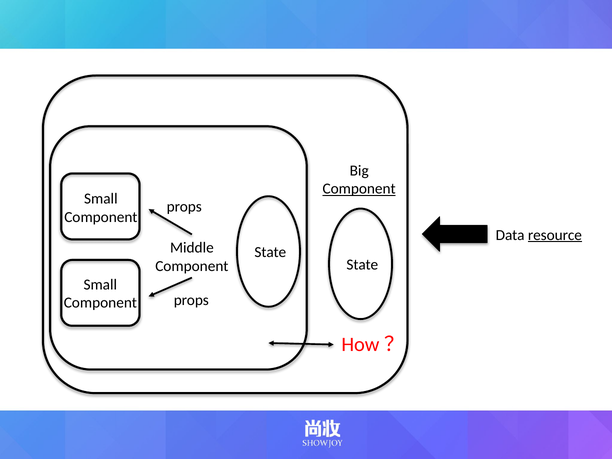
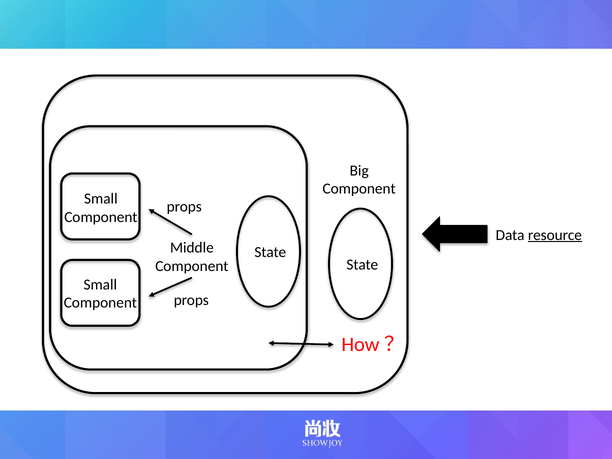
Component at (359, 189) underline: present -> none
